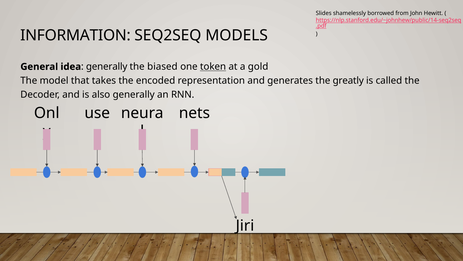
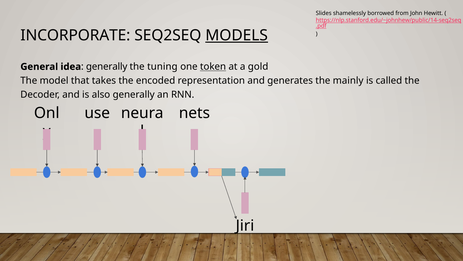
INFORMATION: INFORMATION -> INCORPORATE
MODELS underline: none -> present
biased: biased -> tuning
greatly: greatly -> mainly
